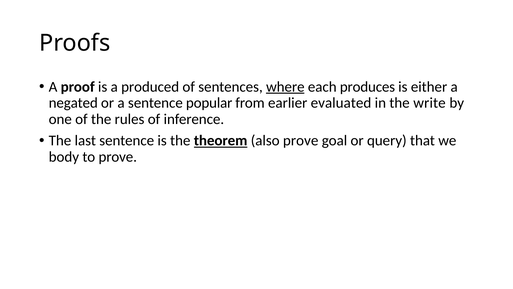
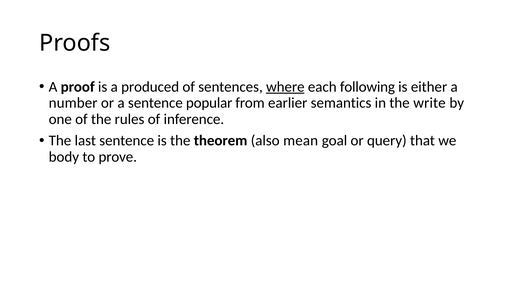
produces: produces -> following
negated: negated -> number
evaluated: evaluated -> semantics
theorem underline: present -> none
also prove: prove -> mean
